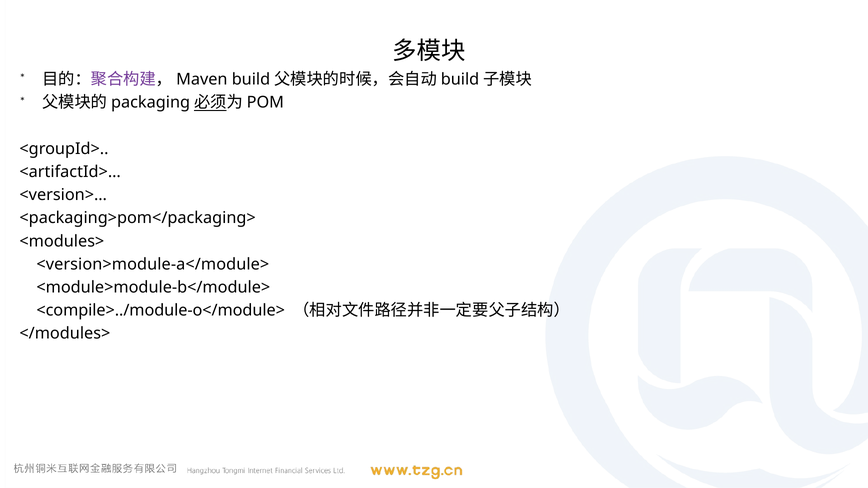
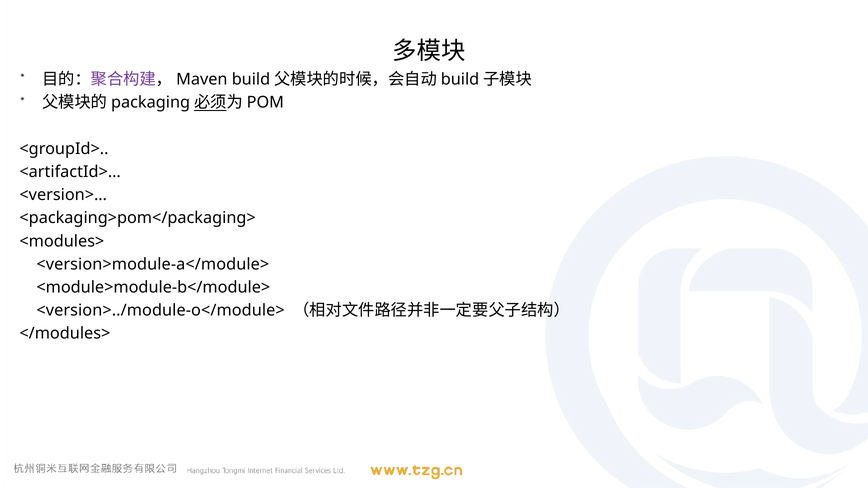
<compile>../module-o</module>: <compile>../module-o</module> -> <version>../module-o</module>
